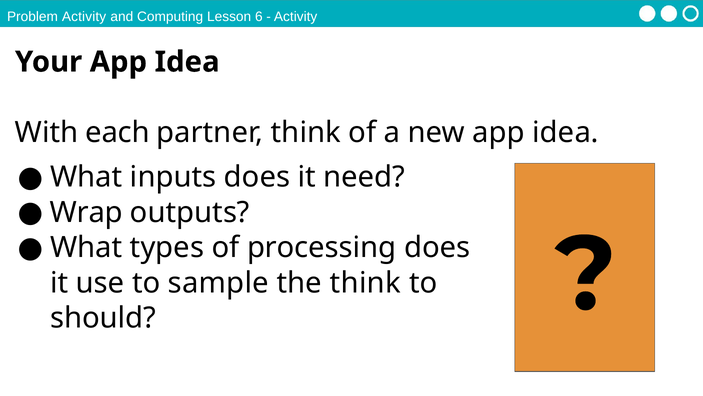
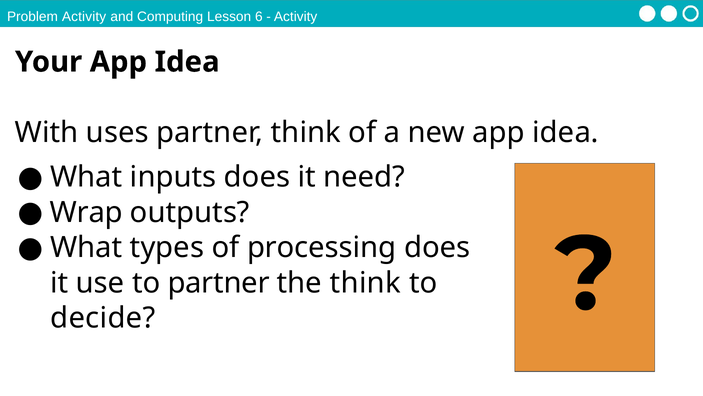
each: each -> uses
to sample: sample -> partner
should: should -> decide
